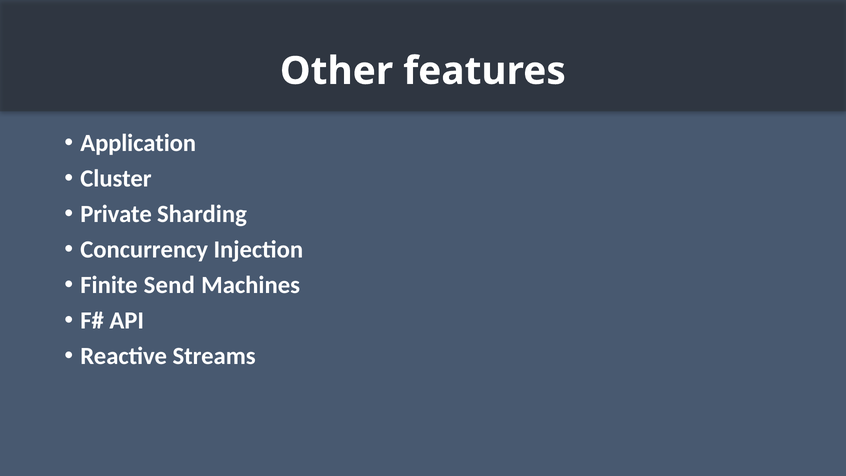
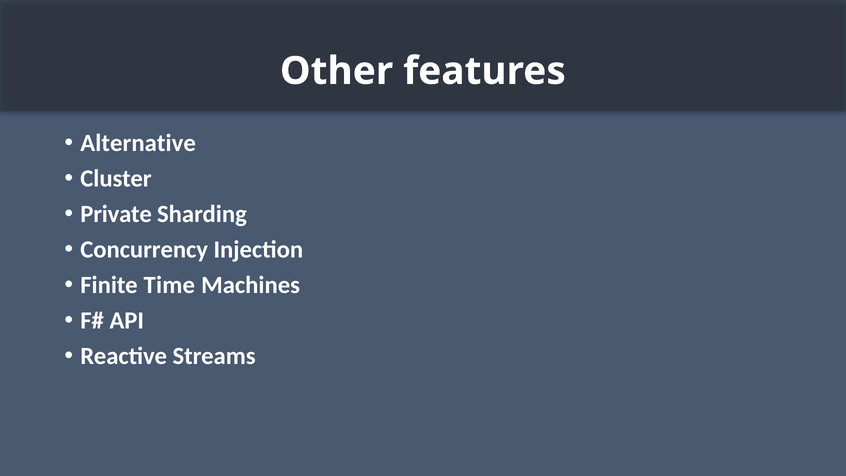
Application: Application -> Alternative
Send: Send -> Time
